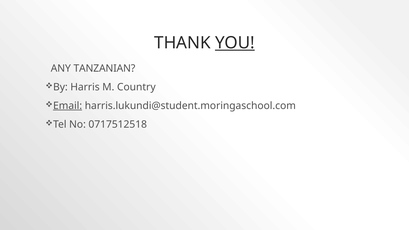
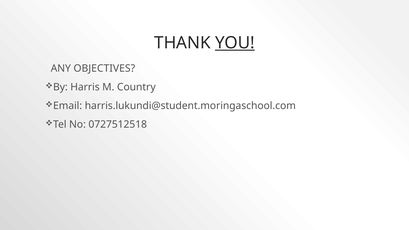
TANZANIAN: TANZANIAN -> OBJECTIVES
Email underline: present -> none
0717512518: 0717512518 -> 0727512518
